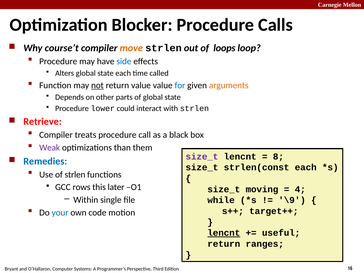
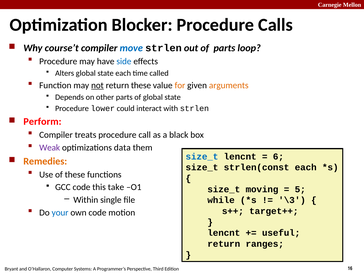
move colour: orange -> blue
of loops: loops -> parts
return value: value -> these
for colour: blue -> orange
Retrieve: Retrieve -> Perform
than: than -> data
size_t at (202, 157) colour: purple -> blue
8: 8 -> 6
Remedies colour: blue -> orange
of strlen: strlen -> these
GCC rows: rows -> code
later: later -> take
4: 4 -> 5
\9: \9 -> \3
lencnt at (224, 233) underline: present -> none
